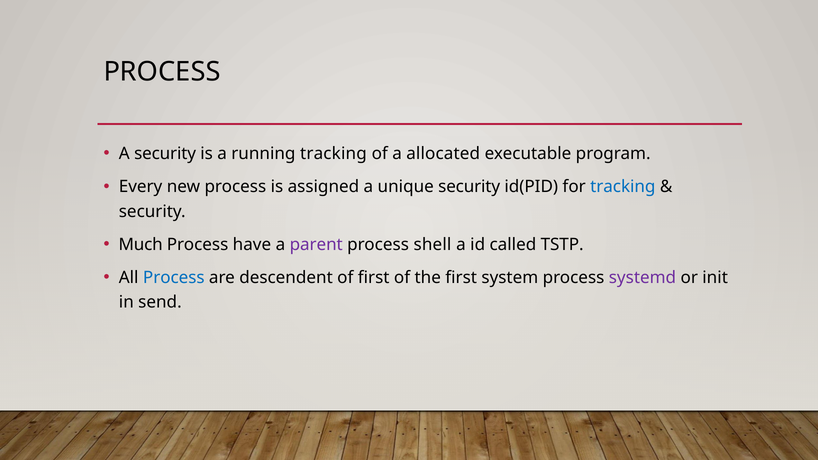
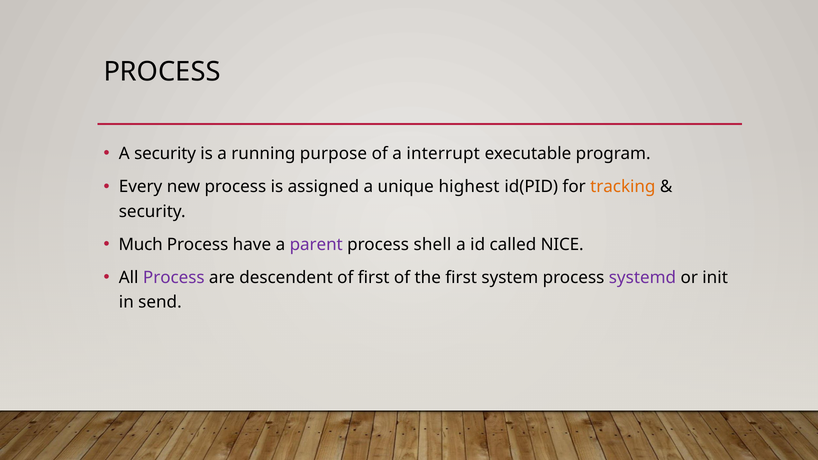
running tracking: tracking -> purpose
allocated: allocated -> interrupt
unique security: security -> highest
tracking at (623, 187) colour: blue -> orange
TSTP: TSTP -> NICE
Process at (174, 278) colour: blue -> purple
